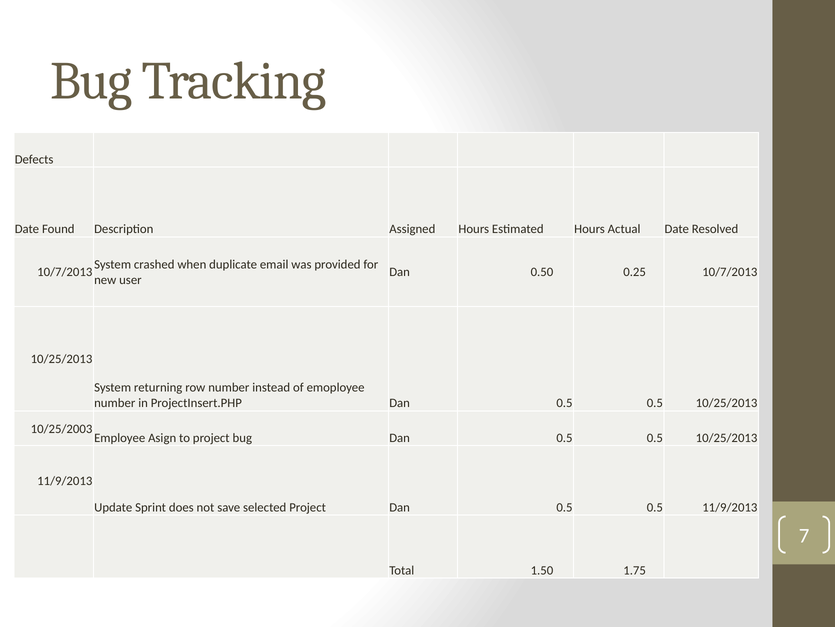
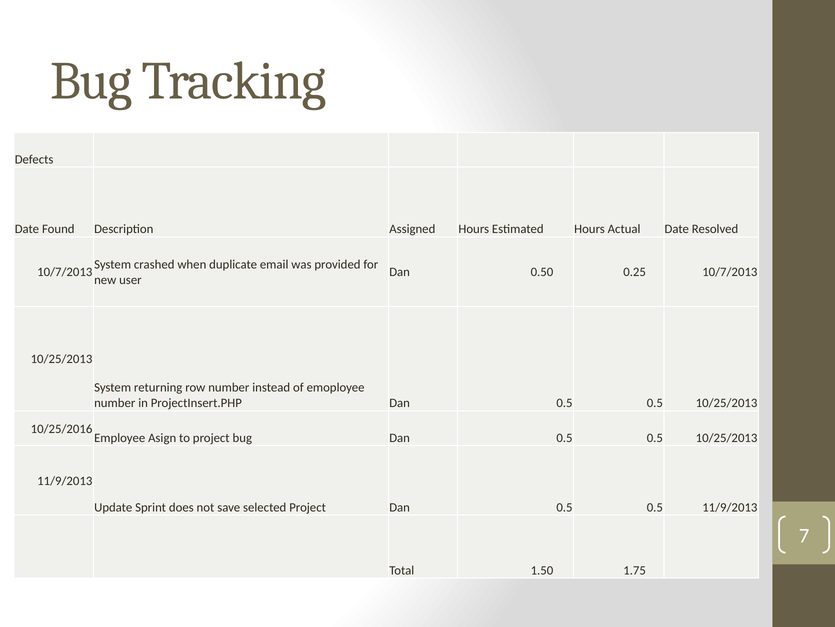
10/25/2003: 10/25/2003 -> 10/25/2016
